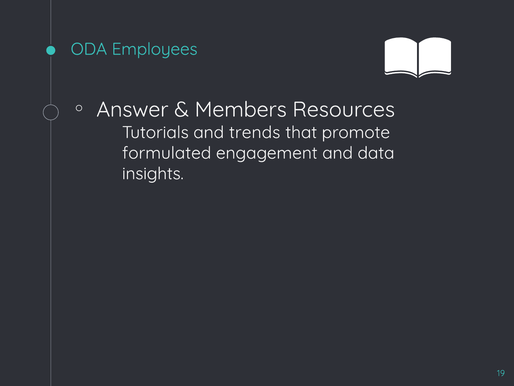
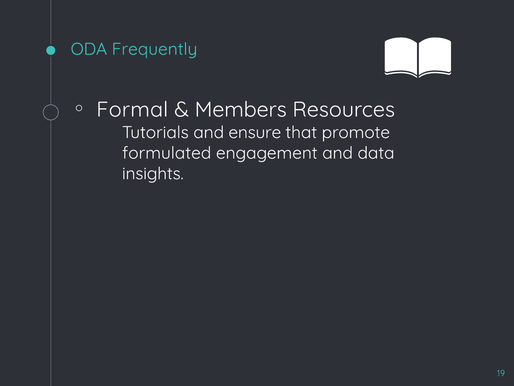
Employees: Employees -> Frequently
Answer: Answer -> Formal
trends: trends -> ensure
